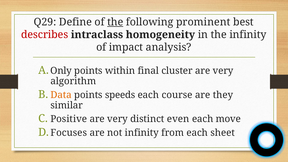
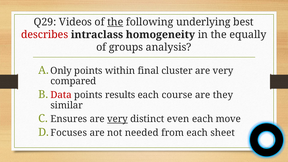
Define: Define -> Videos
prominent: prominent -> underlying
the infinity: infinity -> equally
impact: impact -> groups
algorithm: algorithm -> compared
Data colour: orange -> red
speeds: speeds -> results
Positive: Positive -> Ensures
very at (117, 119) underline: none -> present
not infinity: infinity -> needed
